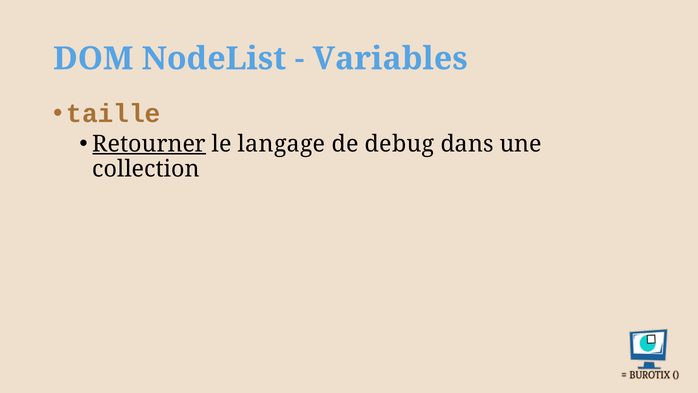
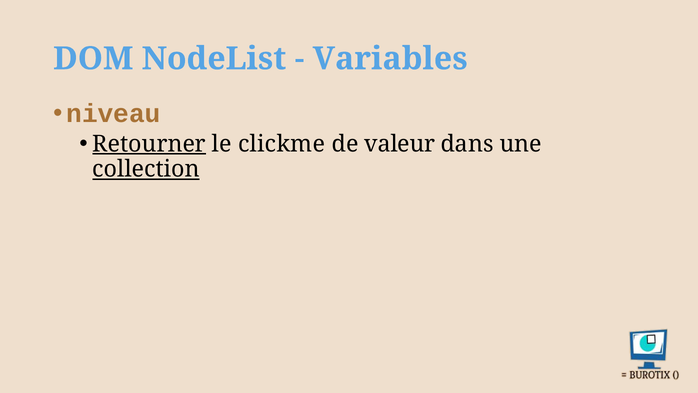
taille: taille -> niveau
langage: langage -> clickme
debug: debug -> valeur
collection underline: none -> present
